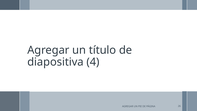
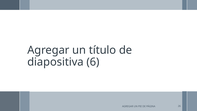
4: 4 -> 6
